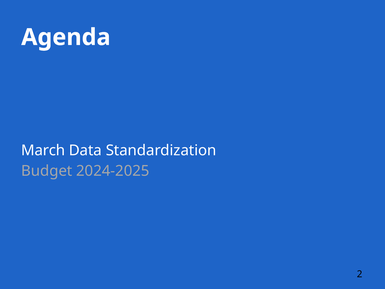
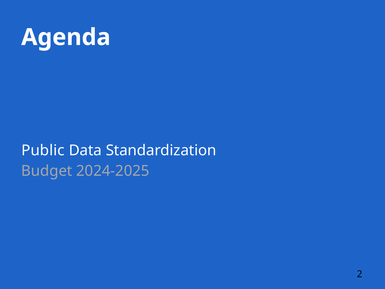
March: March -> Public
